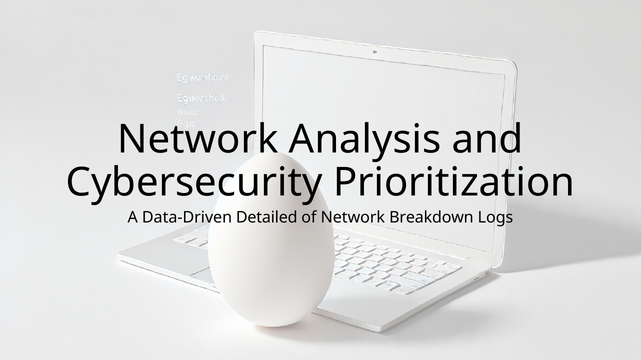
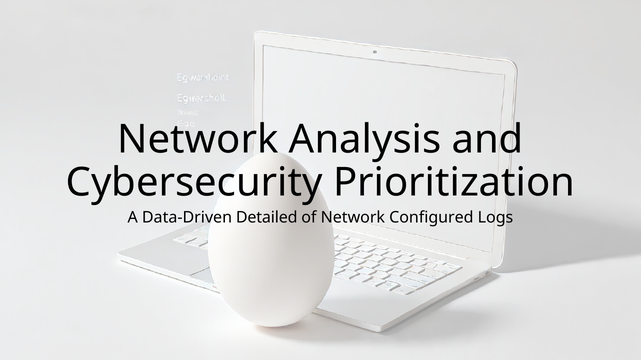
Breakdown: Breakdown -> Configured
